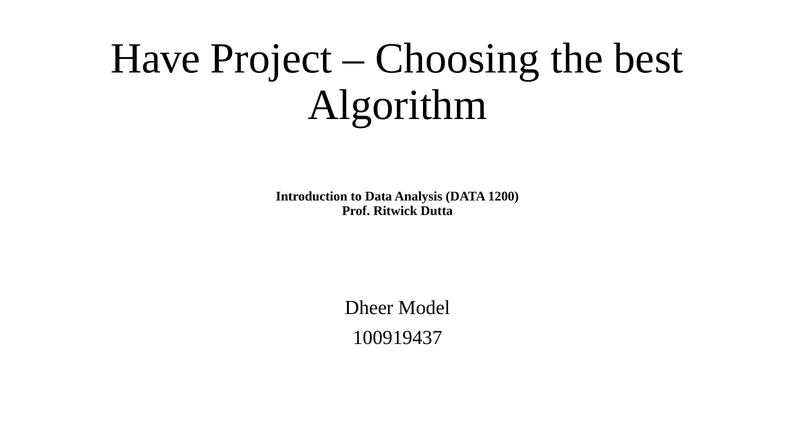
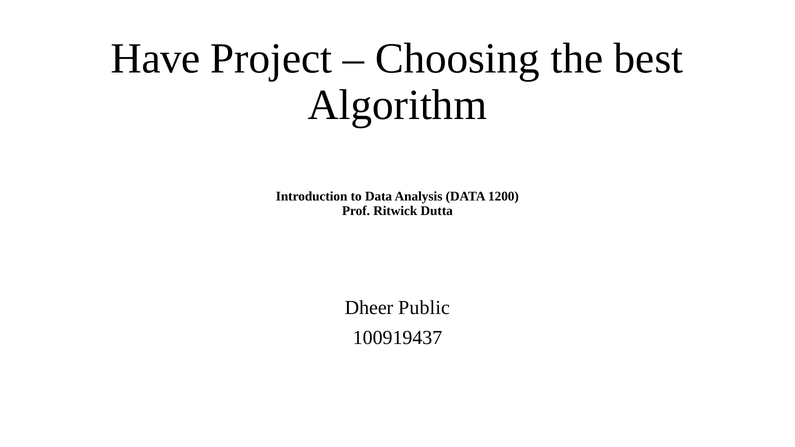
Model: Model -> Public
